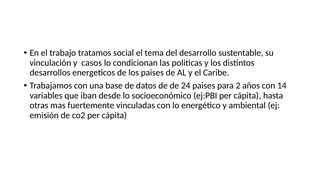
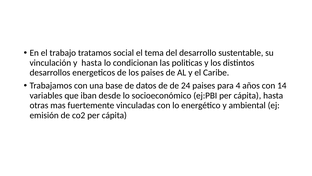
y casos: casos -> hasta
2: 2 -> 4
